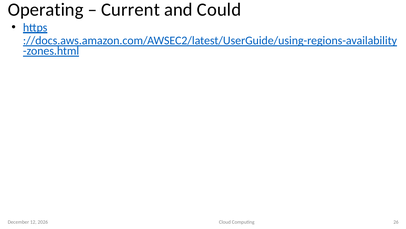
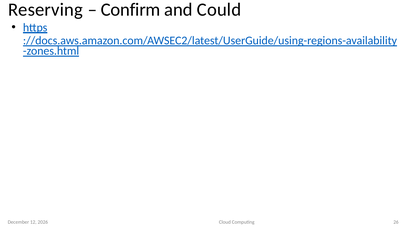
Operating: Operating -> Reserving
Current: Current -> Confirm
